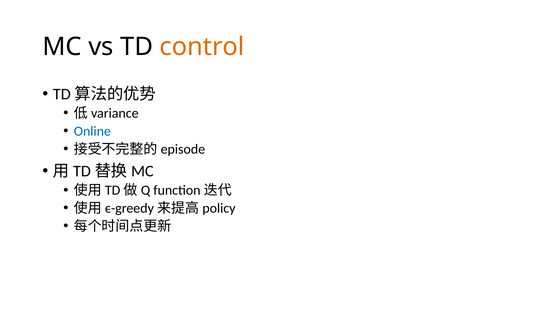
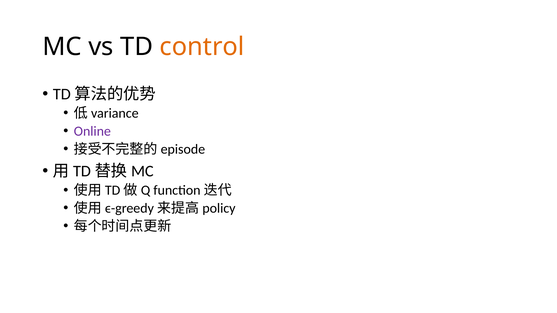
Online colour: blue -> purple
